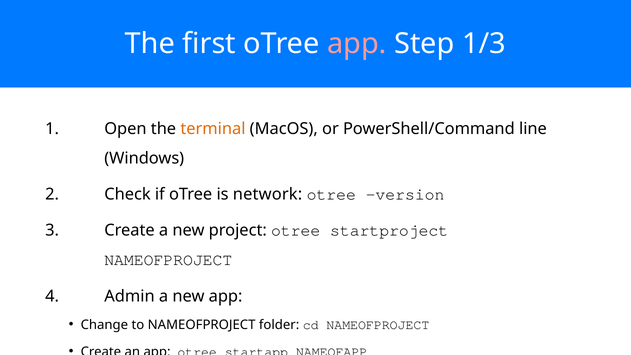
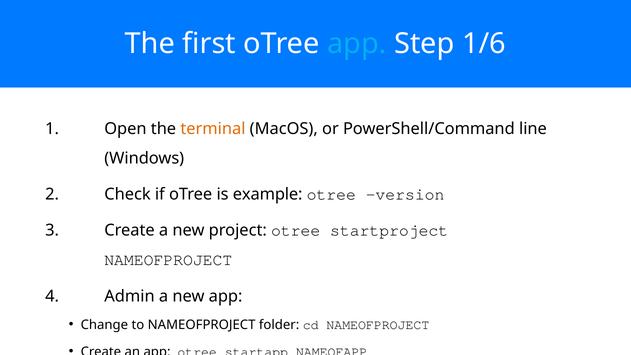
app at (357, 44) colour: pink -> light blue
1/3: 1/3 -> 1/6
network: network -> example
